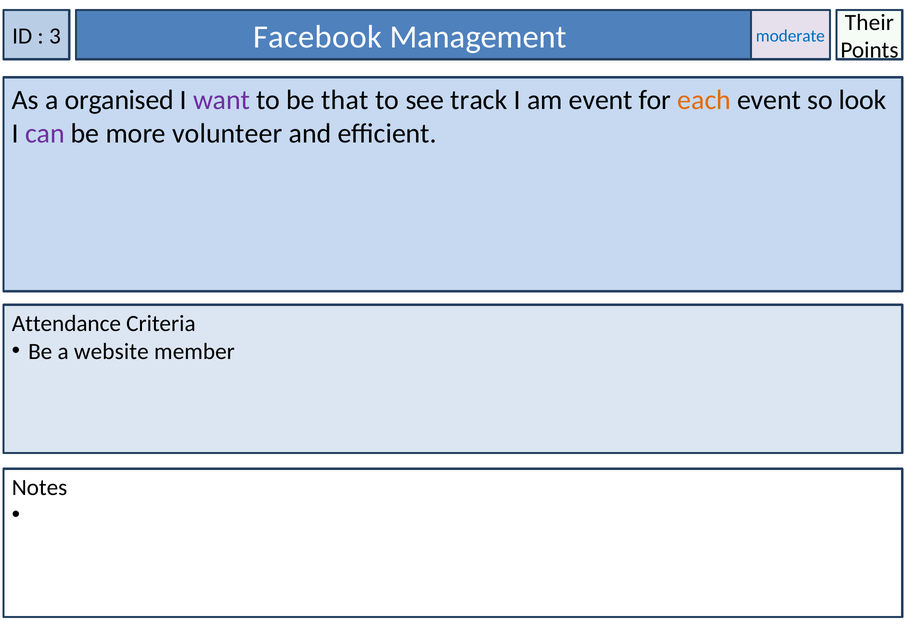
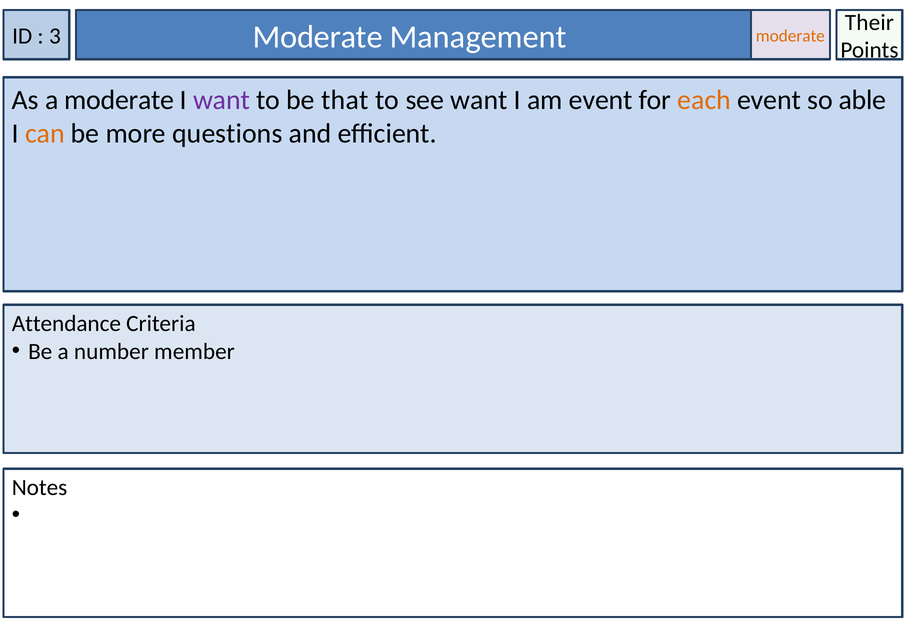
3 Facebook: Facebook -> Moderate
moderate at (790, 36) colour: blue -> orange
a organised: organised -> moderate
see track: track -> want
look: look -> able
can colour: purple -> orange
volunteer: volunteer -> questions
website: website -> number
